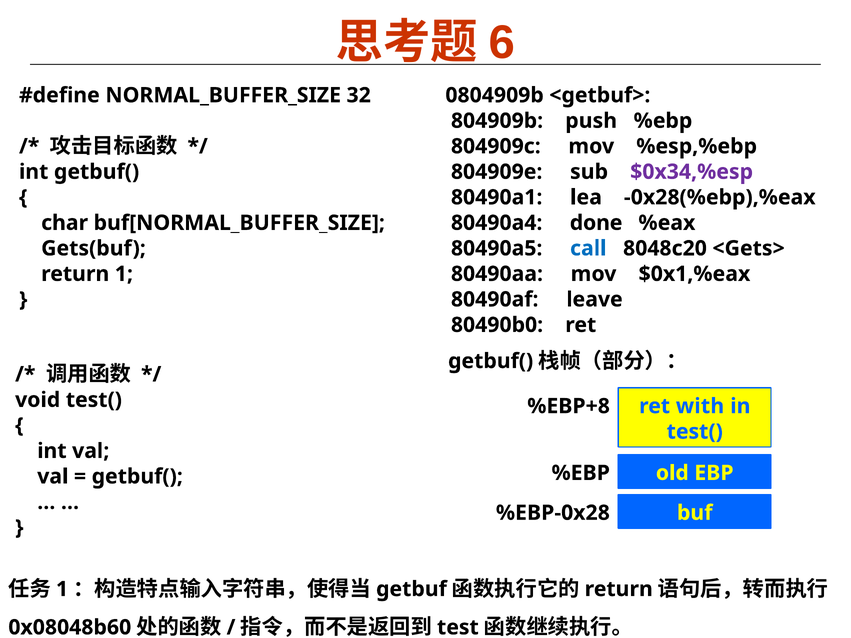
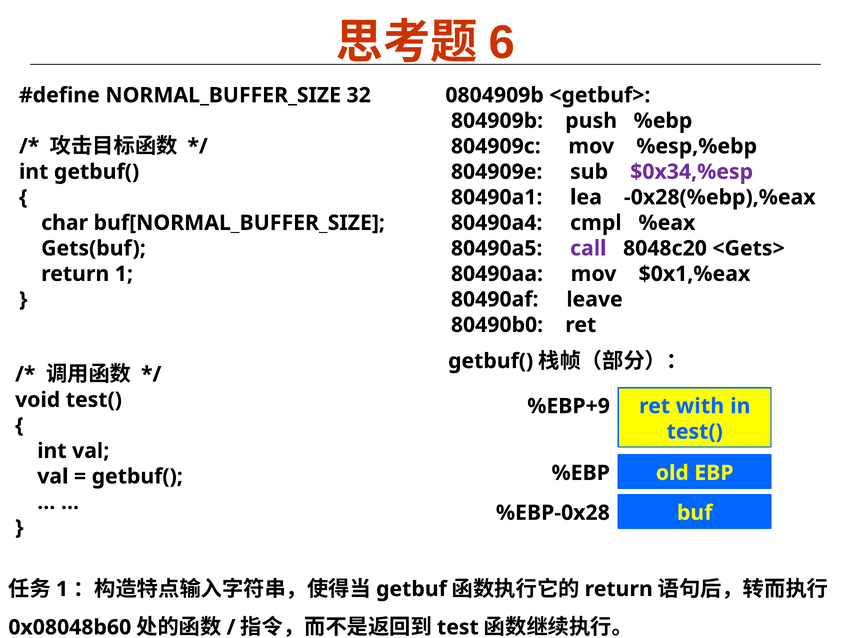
done: done -> cmpl
call colour: blue -> purple
%EBP+8: %EBP+8 -> %EBP+9
